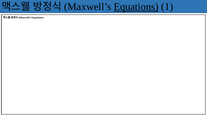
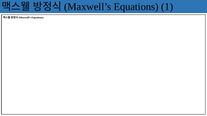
Equations at (136, 7) underline: present -> none
